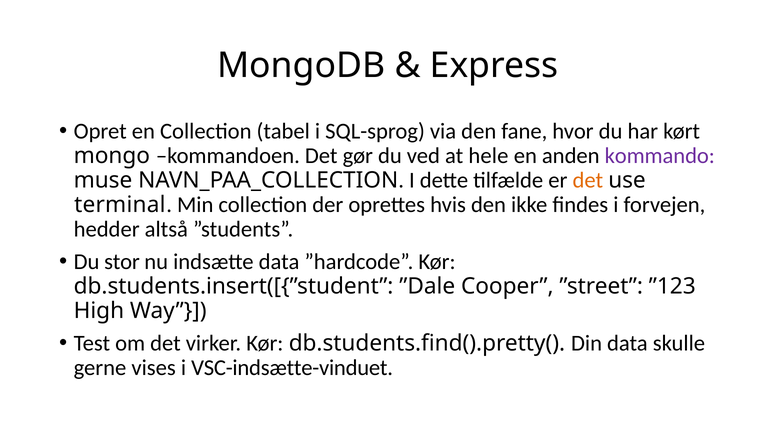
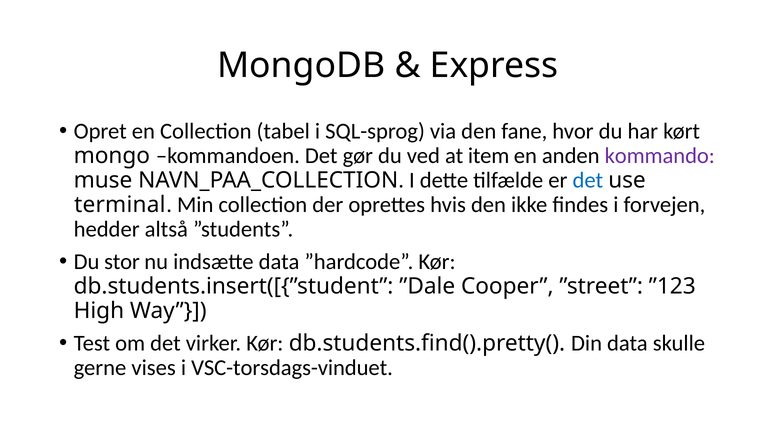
hele: hele -> item
det at (588, 180) colour: orange -> blue
VSC-indsætte-vinduet: VSC-indsætte-vinduet -> VSC-torsdags-vinduet
